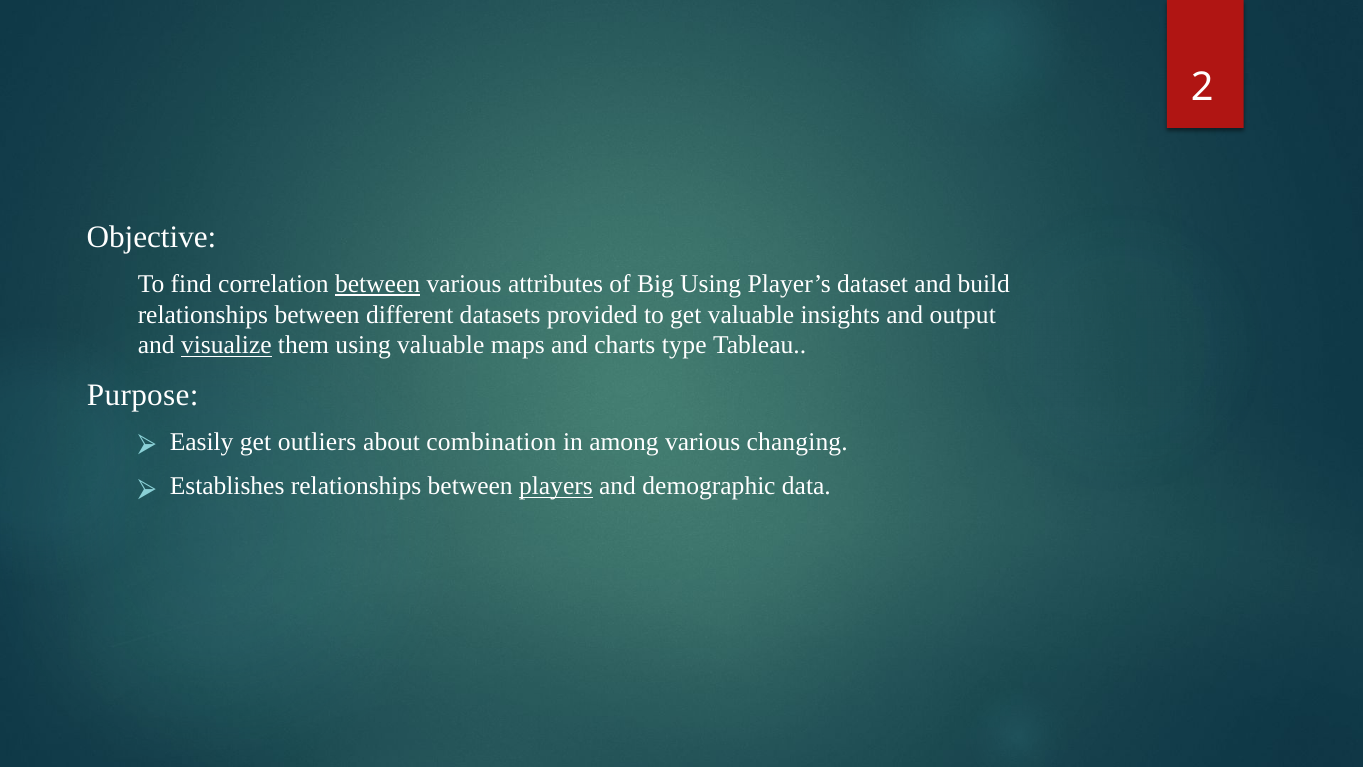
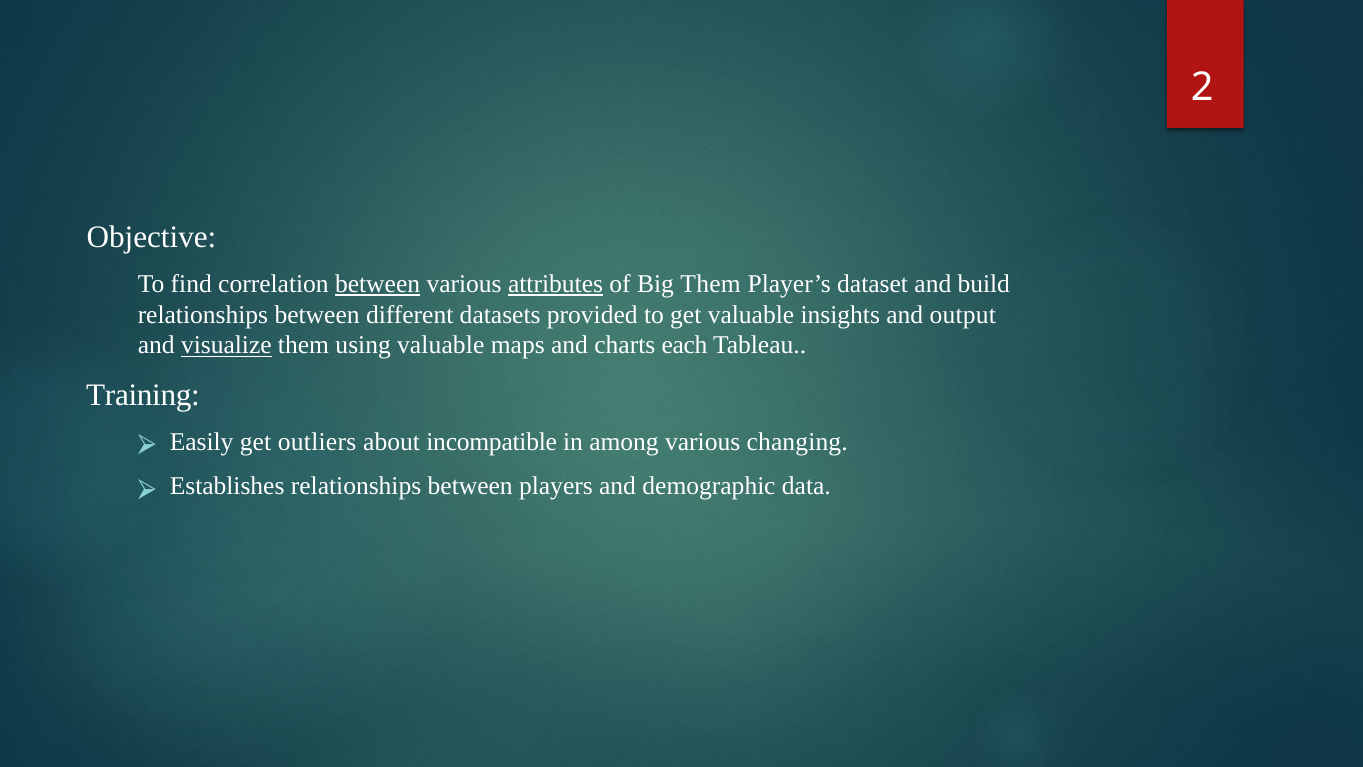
attributes underline: none -> present
Big Using: Using -> Them
type: type -> each
Purpose: Purpose -> Training
combination: combination -> incompatible
players underline: present -> none
